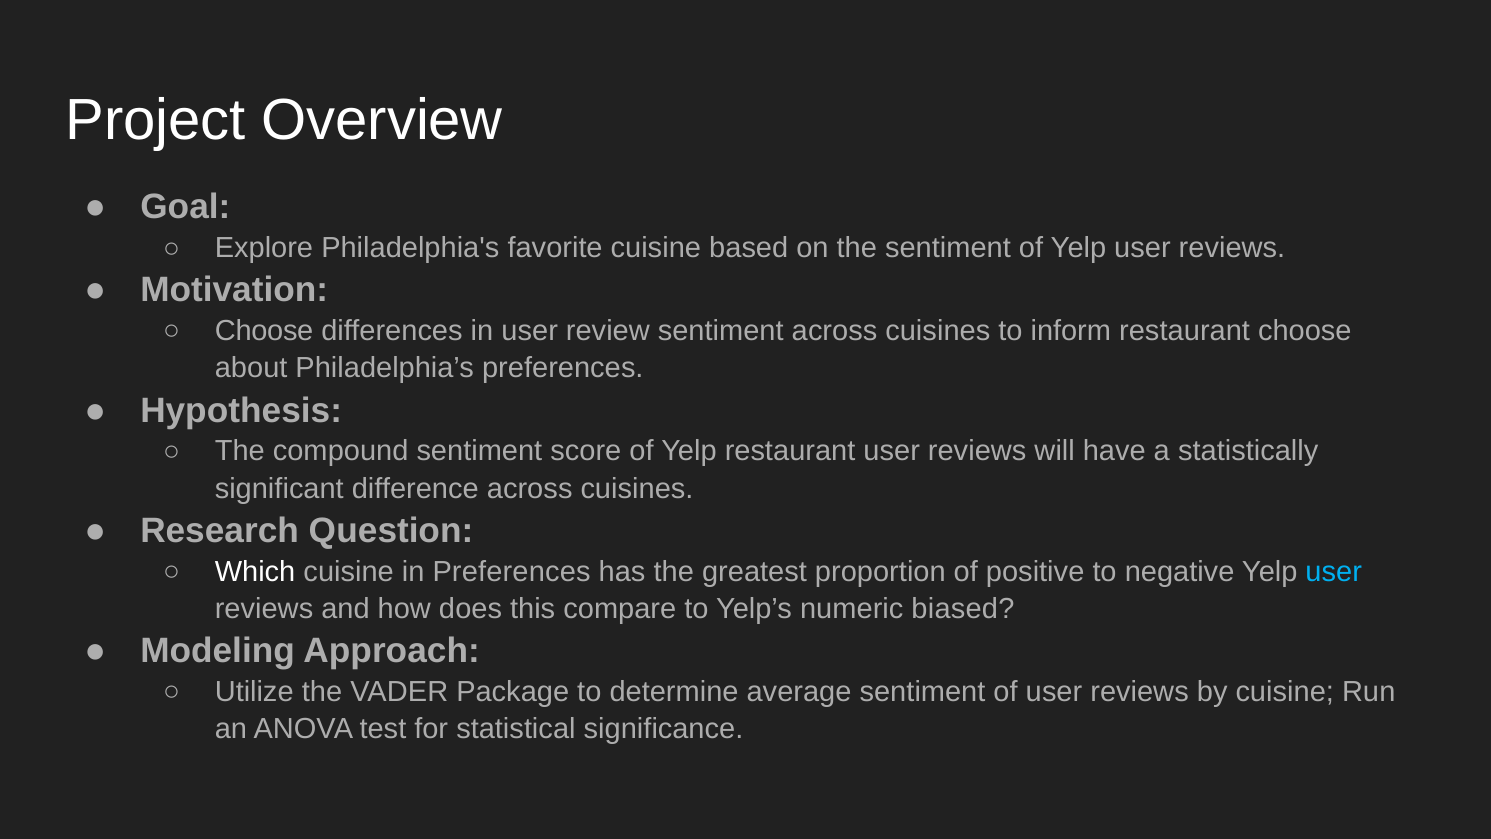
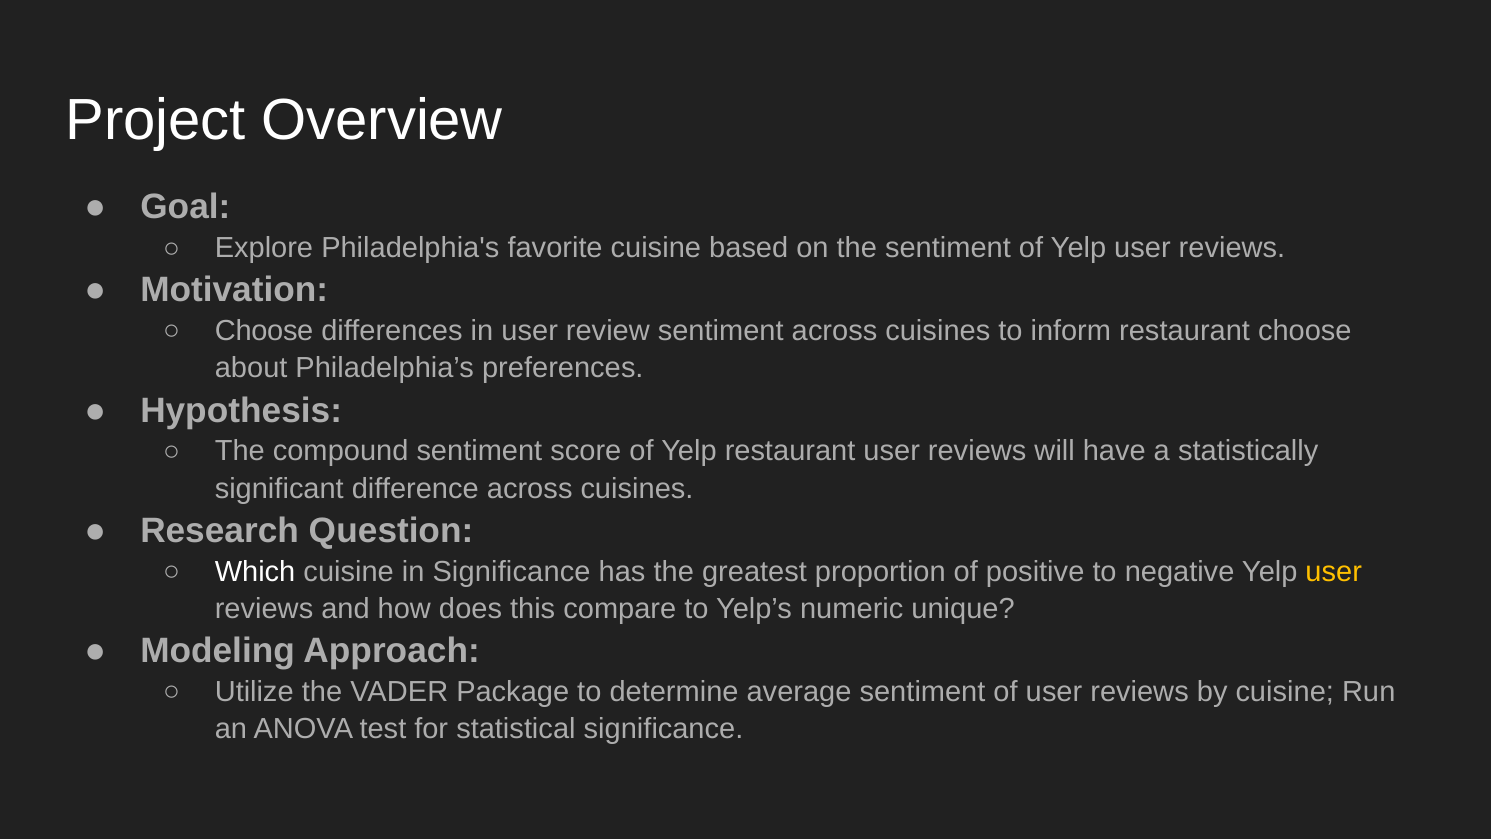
in Preferences: Preferences -> Significance
user at (1334, 571) colour: light blue -> yellow
biased: biased -> unique
